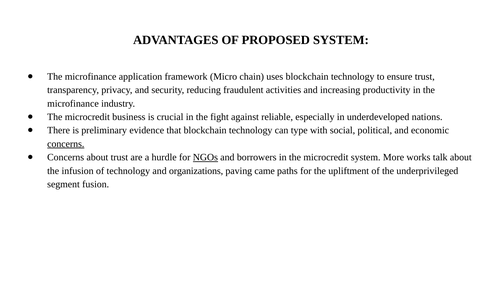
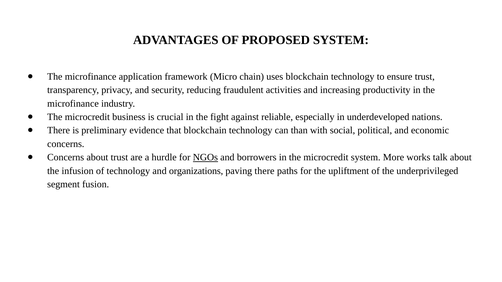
type: type -> than
concerns at (66, 144) underline: present -> none
paving came: came -> there
